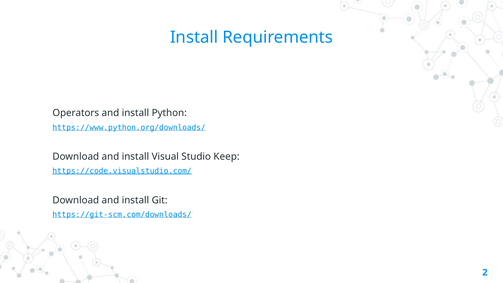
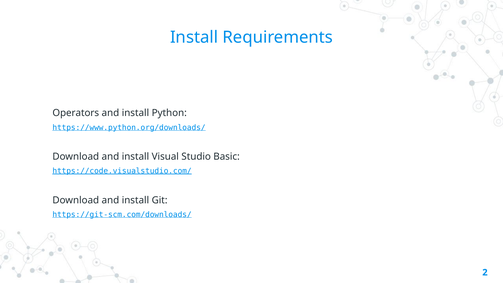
Keep: Keep -> Basic
